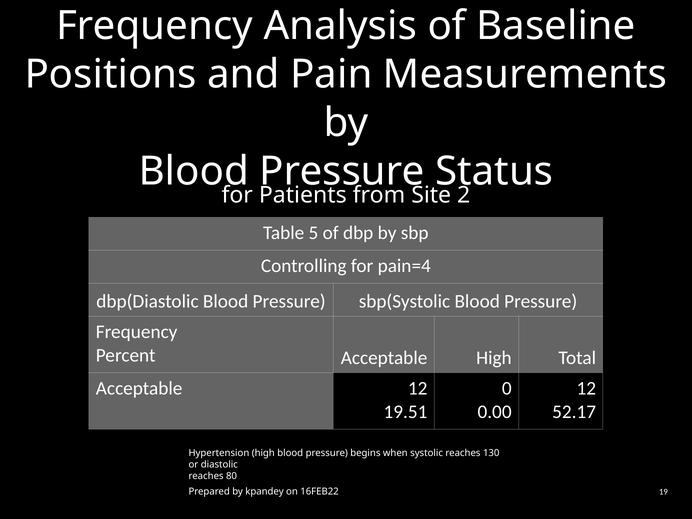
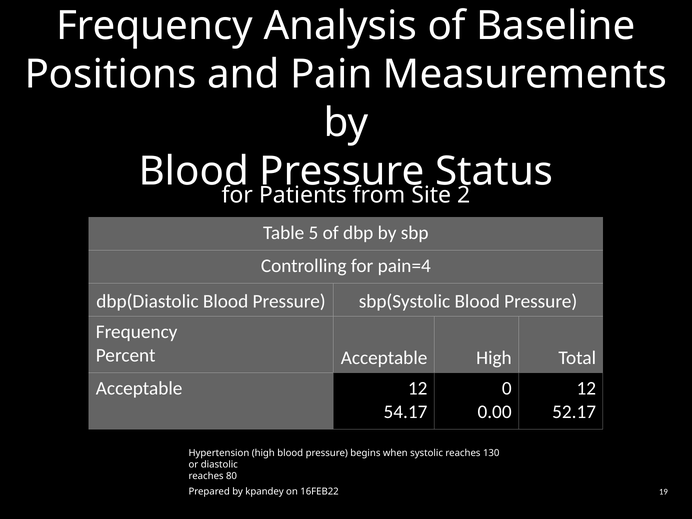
19.51: 19.51 -> 54.17
